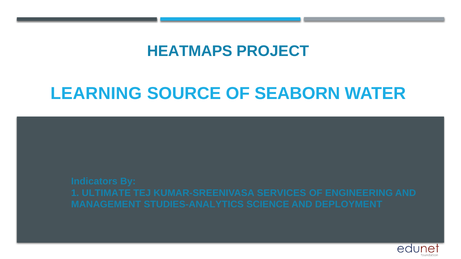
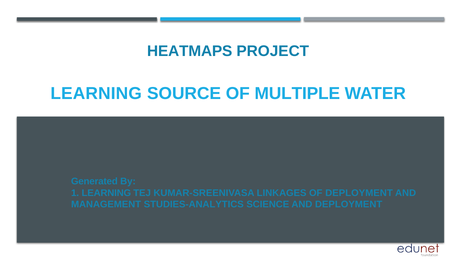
SEABORN: SEABORN -> MULTIPLE
Indicators: Indicators -> Generated
1 ULTIMATE: ULTIMATE -> LEARNING
SERVICES: SERVICES -> LINKAGES
OF ENGINEERING: ENGINEERING -> DEPLOYMENT
